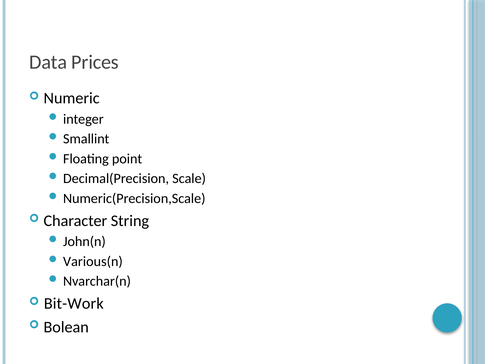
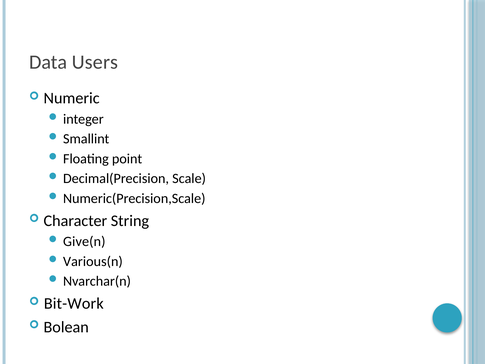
Prices: Prices -> Users
John(n: John(n -> Give(n
